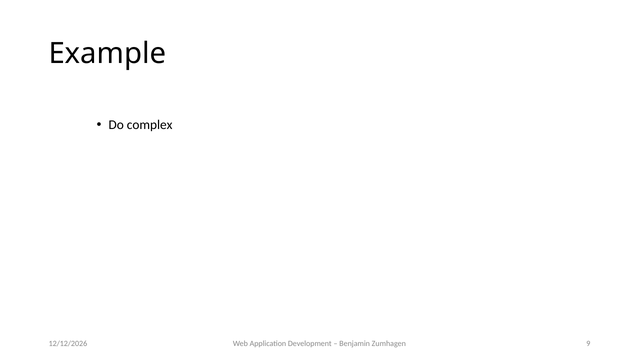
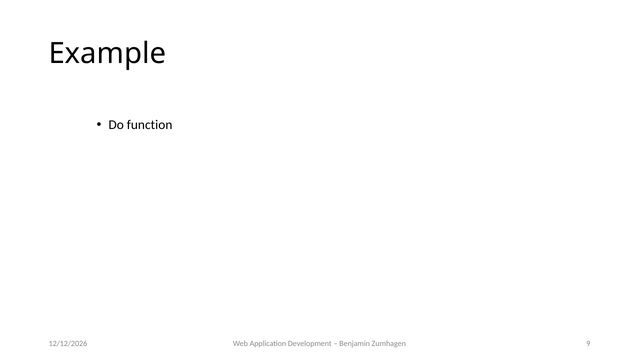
complex: complex -> function
